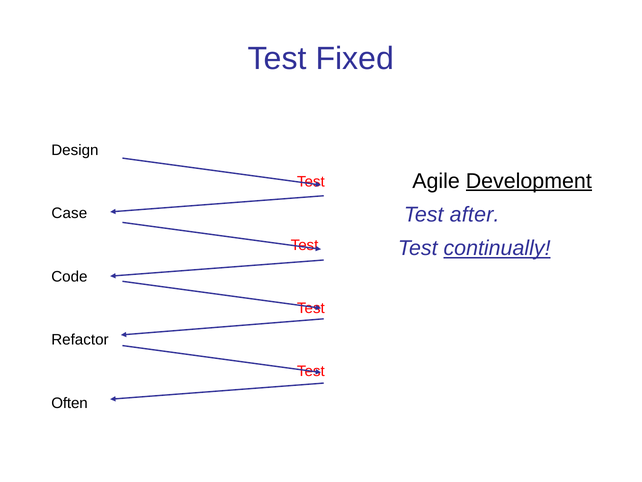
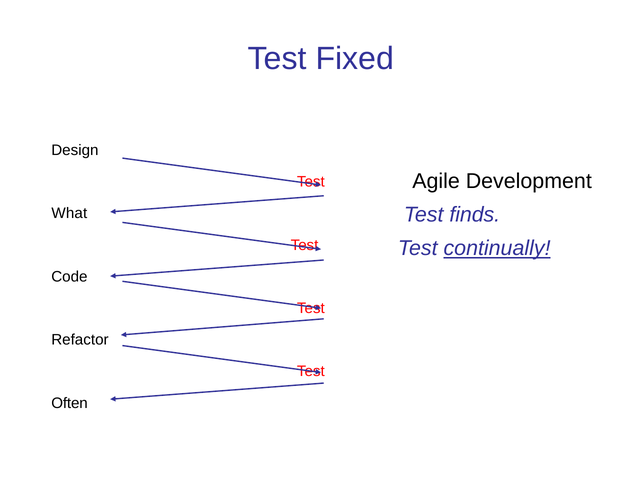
Development underline: present -> none
after: after -> finds
Case: Case -> What
